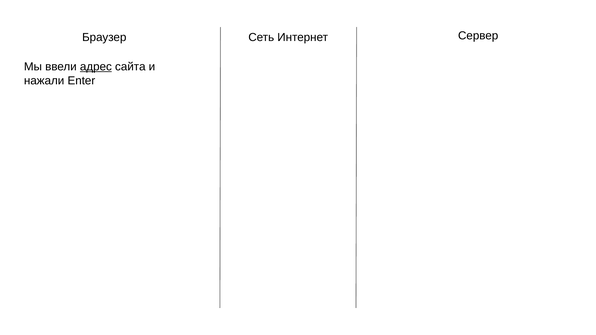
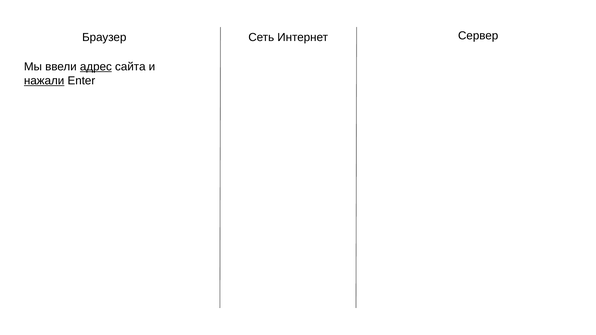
нажали underline: none -> present
